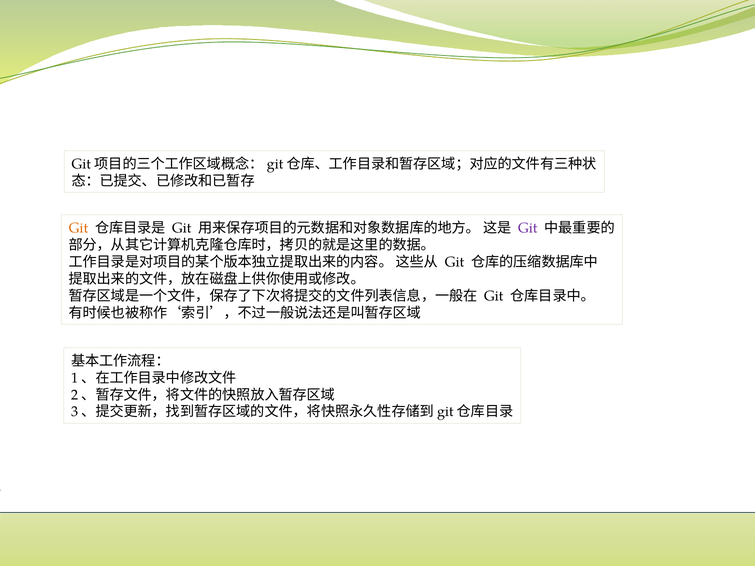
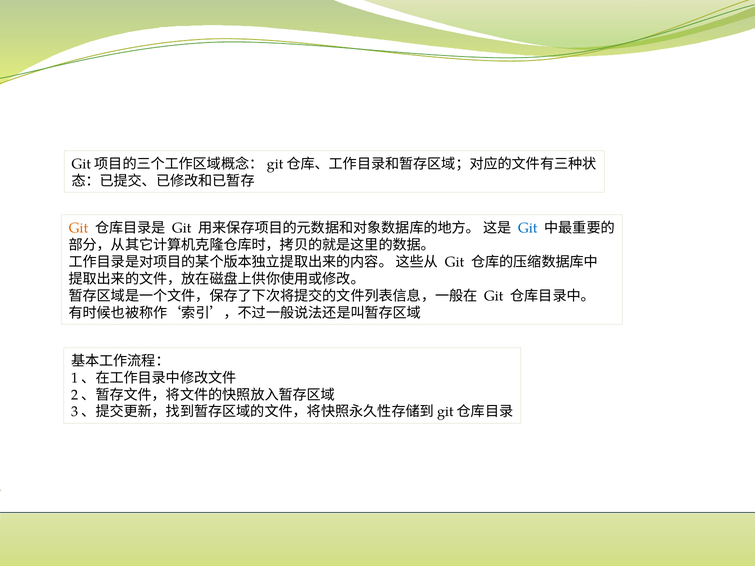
Git at (528, 228) colour: purple -> blue
